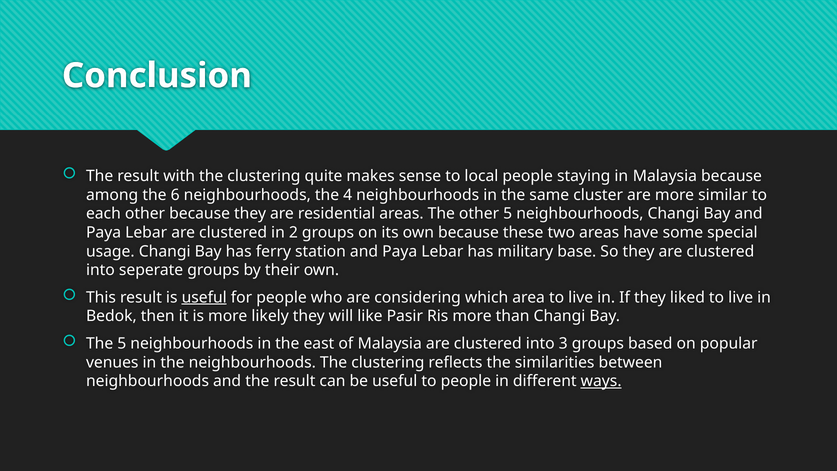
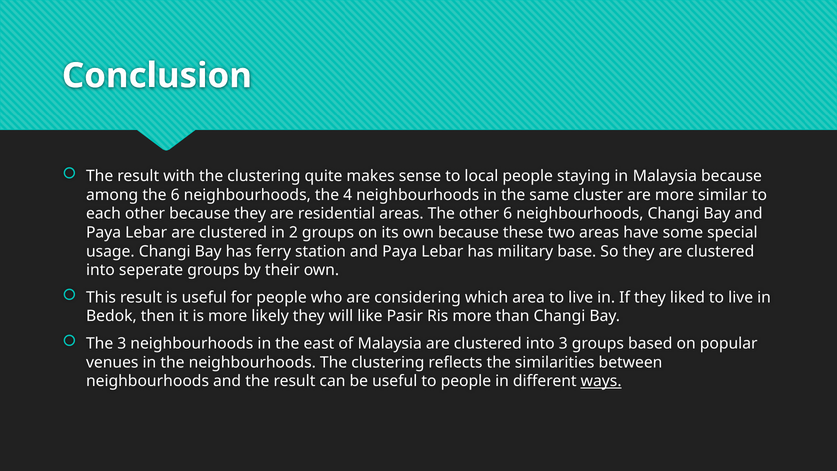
other 5: 5 -> 6
useful at (204, 297) underline: present -> none
The 5: 5 -> 3
